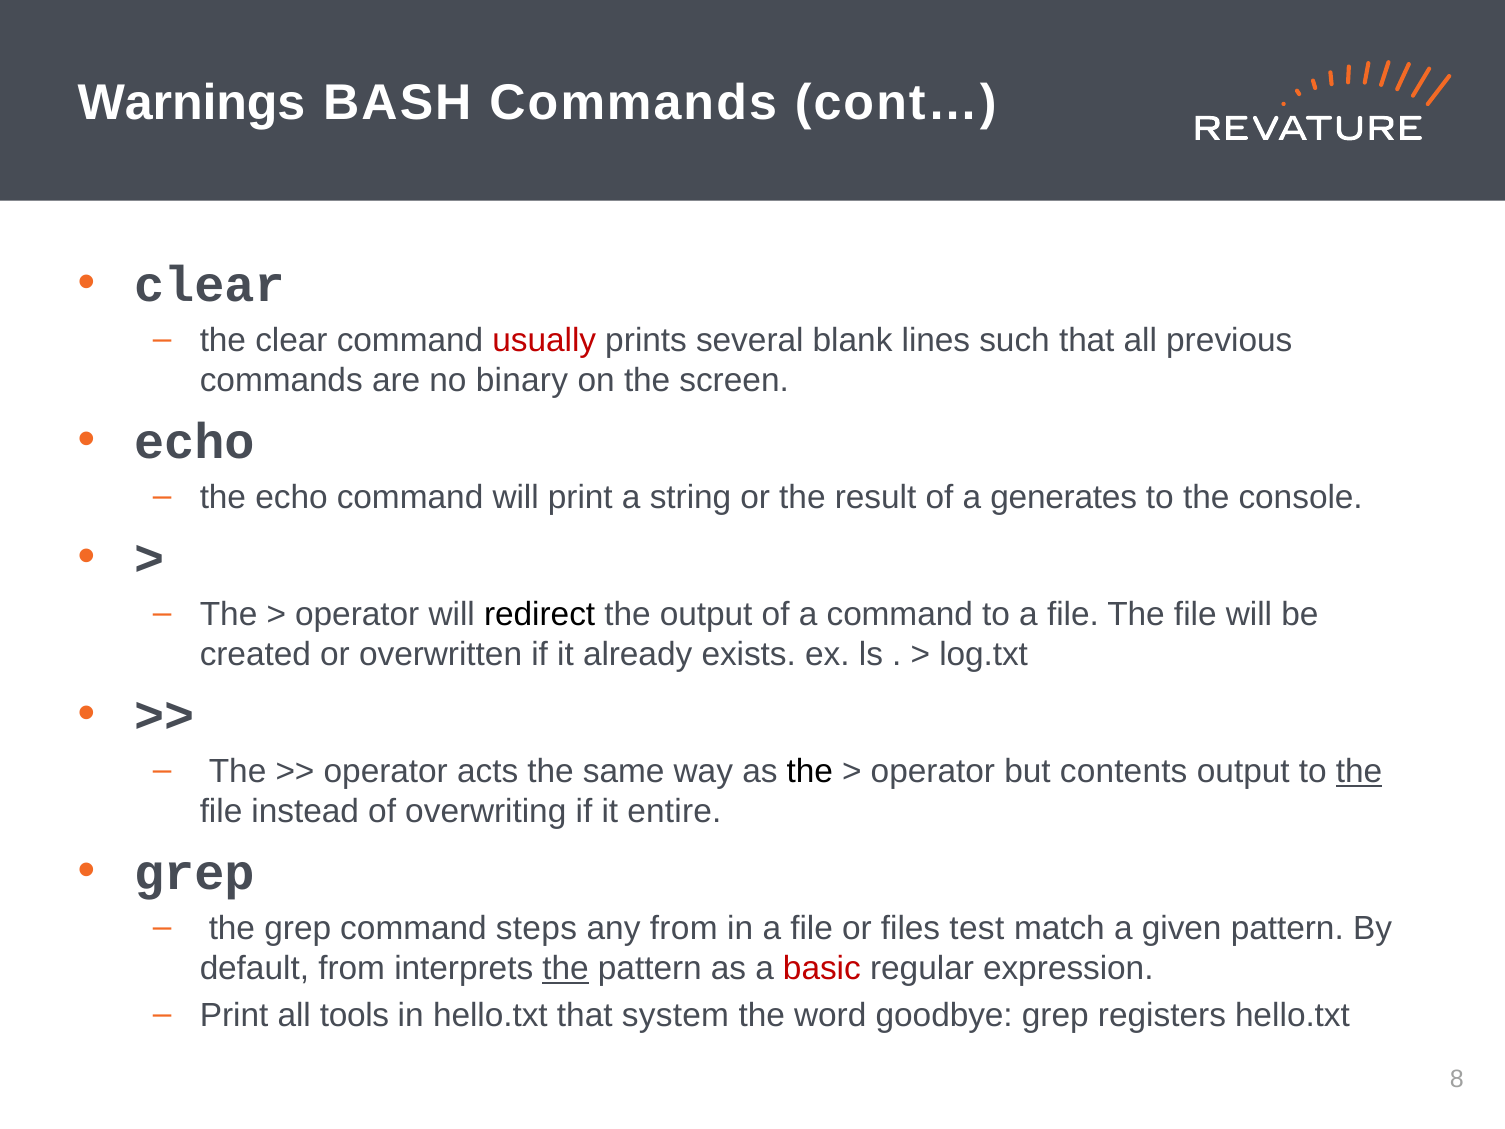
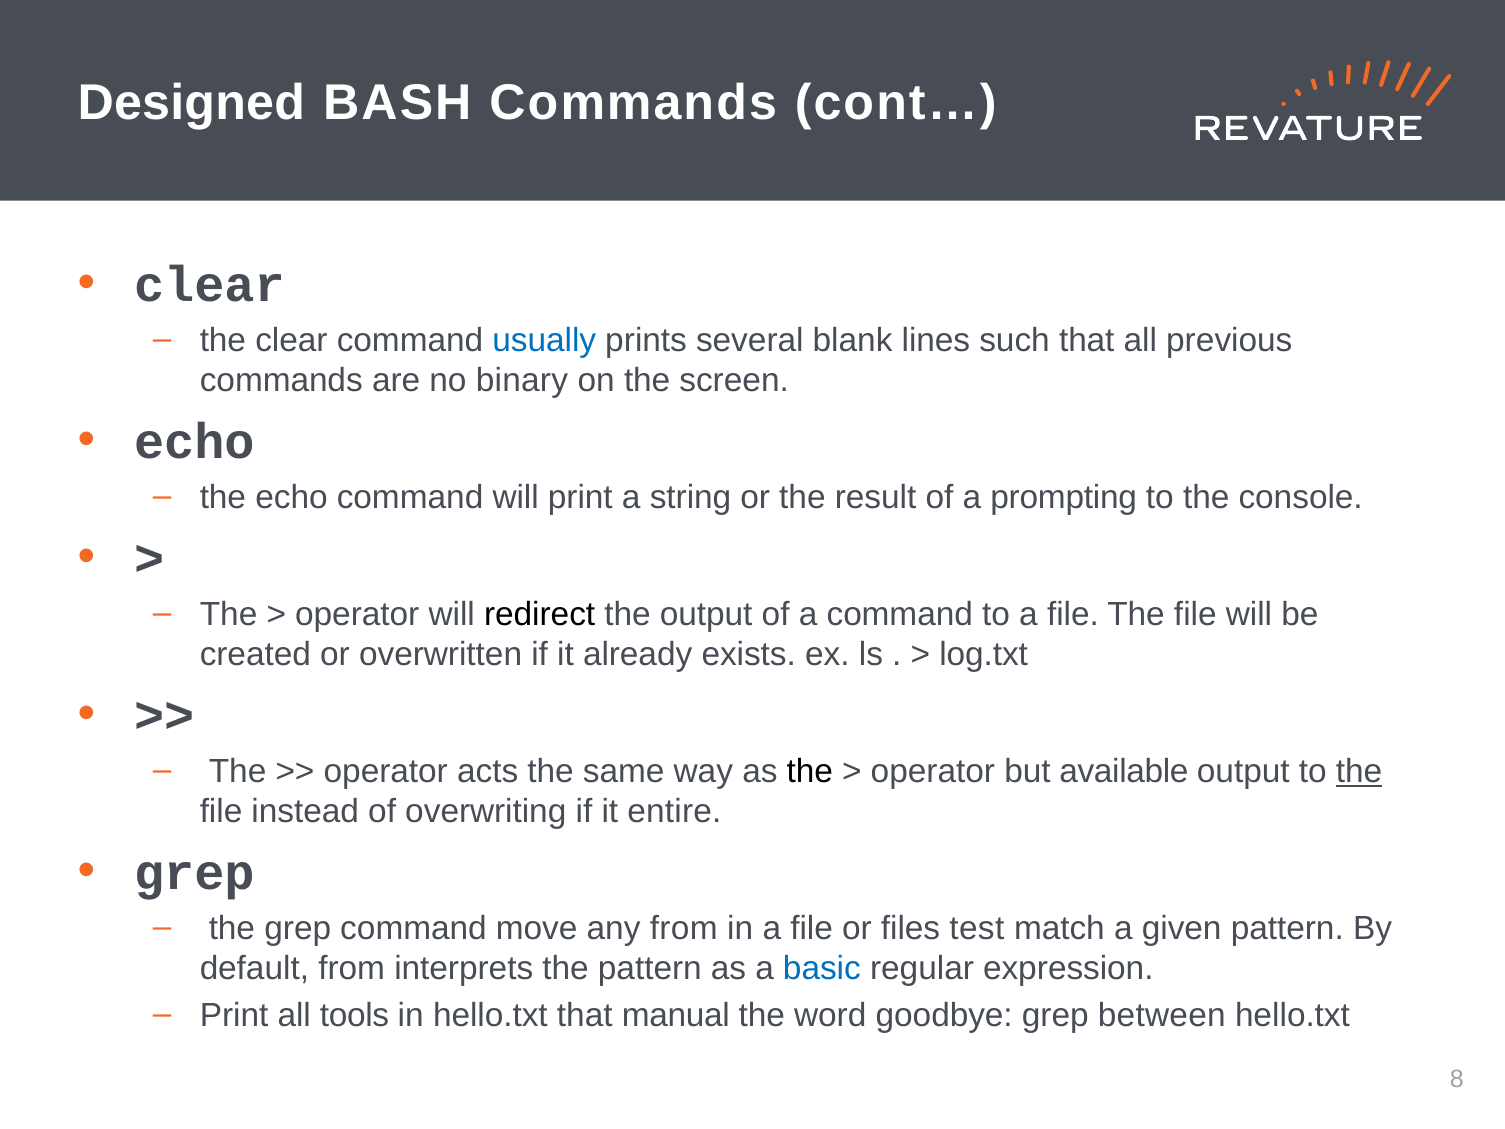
Warnings: Warnings -> Designed
usually colour: red -> blue
generates: generates -> prompting
contents: contents -> available
steps: steps -> move
the at (566, 969) underline: present -> none
basic colour: red -> blue
system: system -> manual
registers: registers -> between
